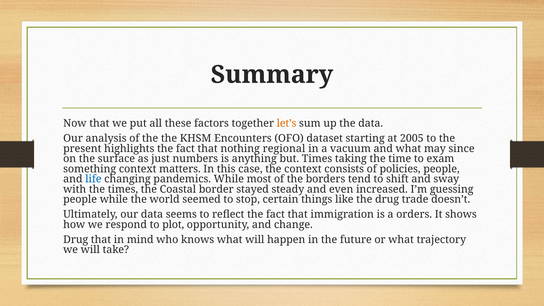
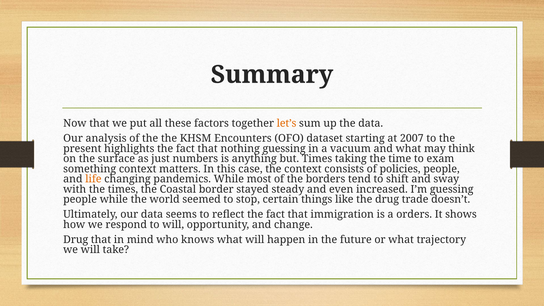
2005: 2005 -> 2007
nothing regional: regional -> guessing
since: since -> think
life colour: blue -> orange
to plot: plot -> will
